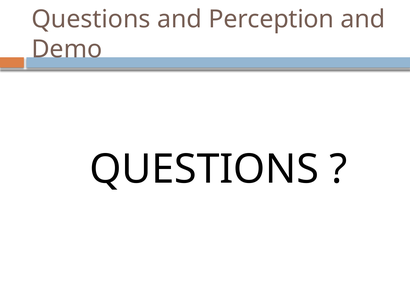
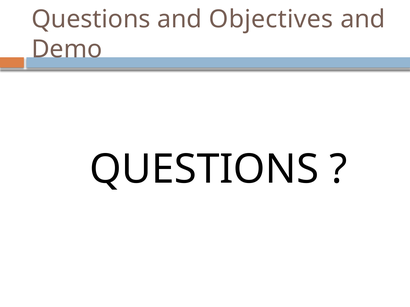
Perception: Perception -> Objectives
